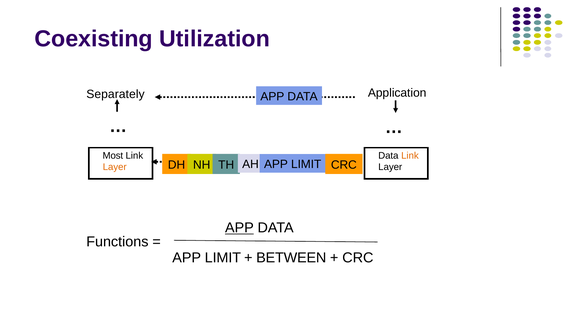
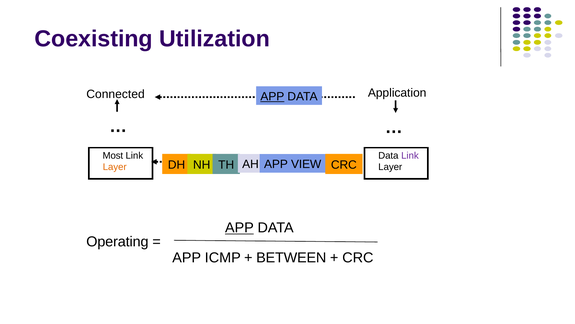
Separately: Separately -> Connected
APP at (272, 96) underline: none -> present
Link at (410, 155) colour: orange -> purple
AH APP LIMIT: LIMIT -> VIEW
Functions: Functions -> Operating
LIMIT at (223, 257): LIMIT -> ICMP
